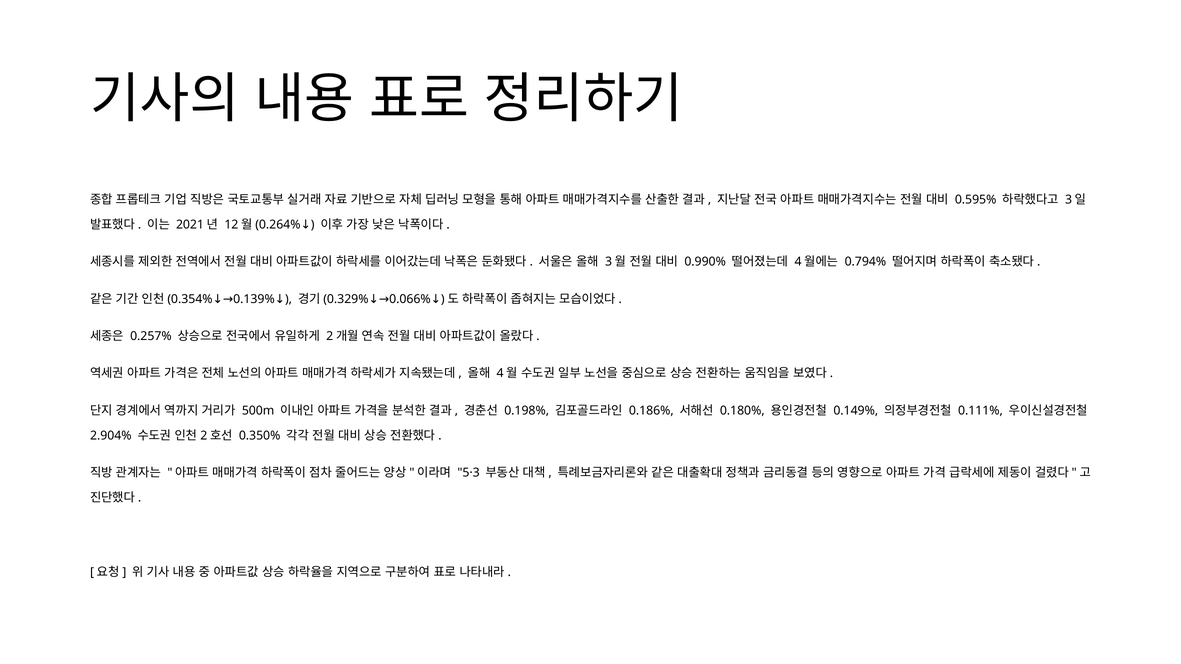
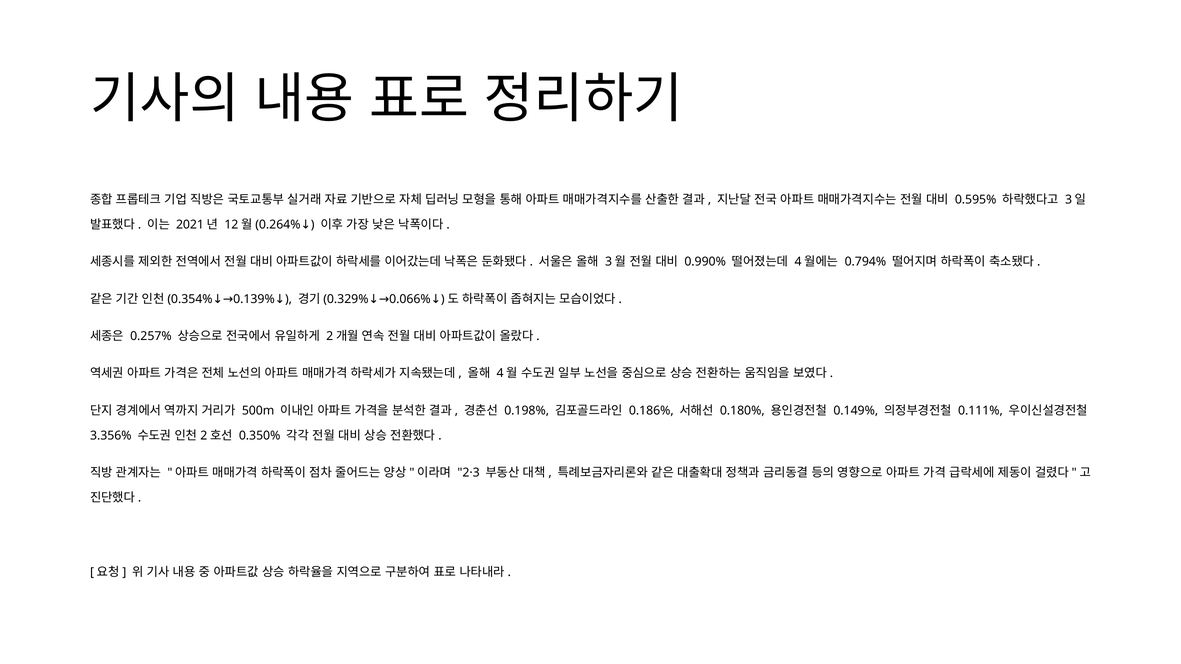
2.904%: 2.904% -> 3.356%
5·3: 5·3 -> 2·3
